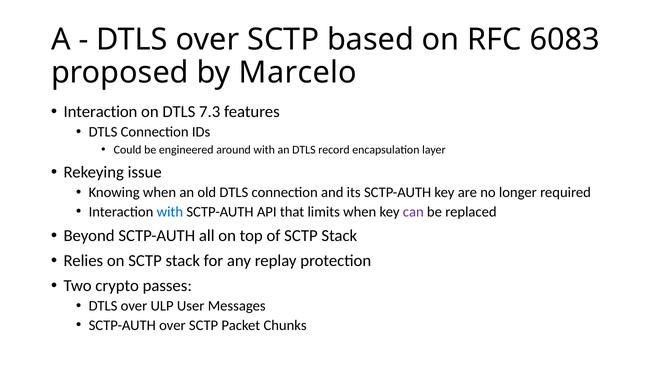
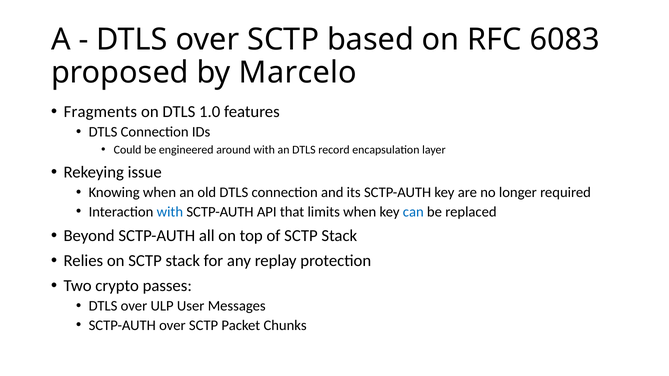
Interaction at (100, 112): Interaction -> Fragments
7.3: 7.3 -> 1.0
can colour: purple -> blue
